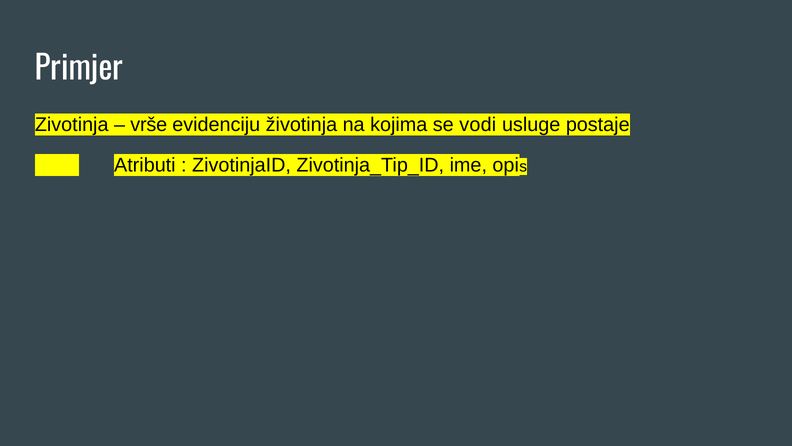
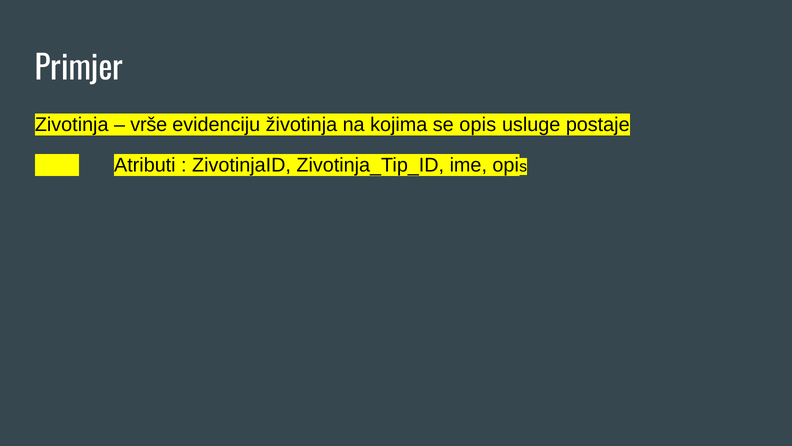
vodi: vodi -> opis
